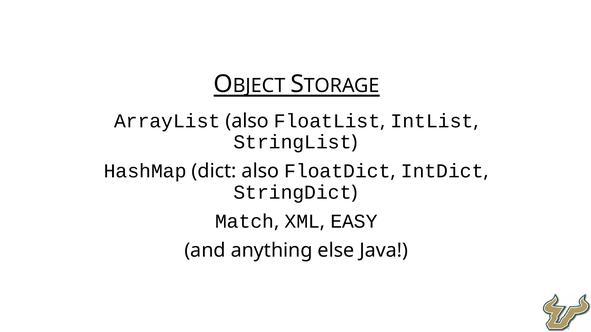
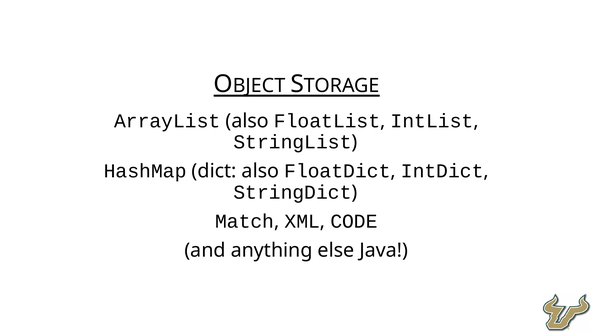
EASY: EASY -> CODE
